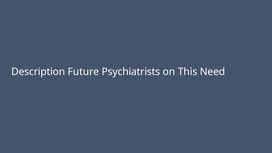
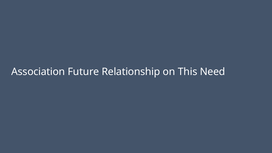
Description: Description -> Association
Psychiatrists: Psychiatrists -> Relationship
